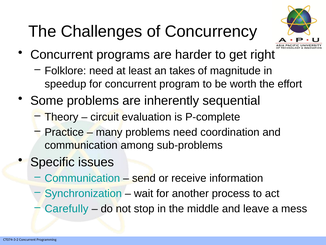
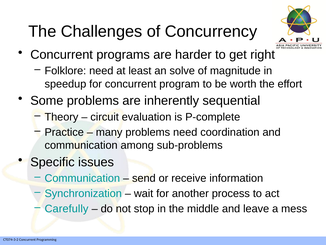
takes: takes -> solve
